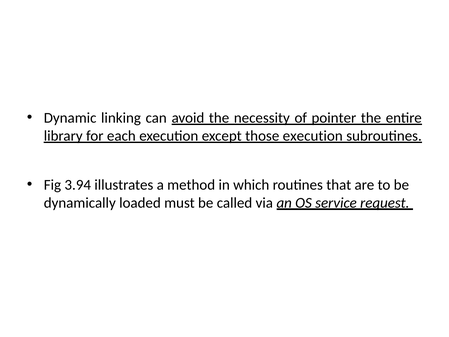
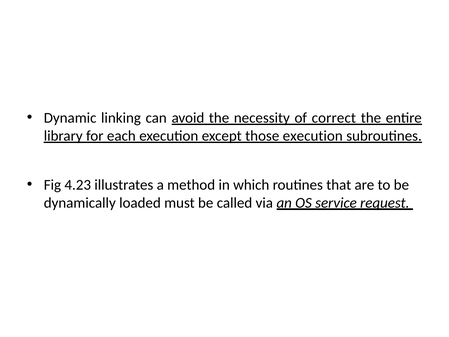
pointer: pointer -> correct
3.94: 3.94 -> 4.23
